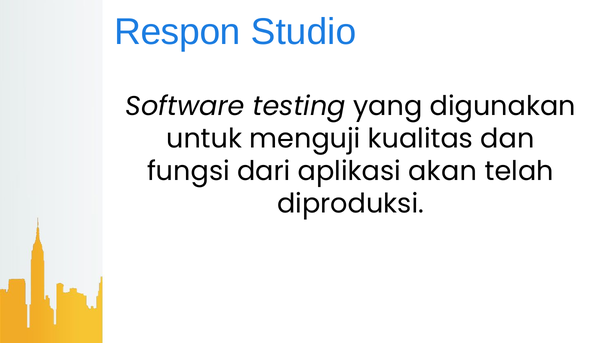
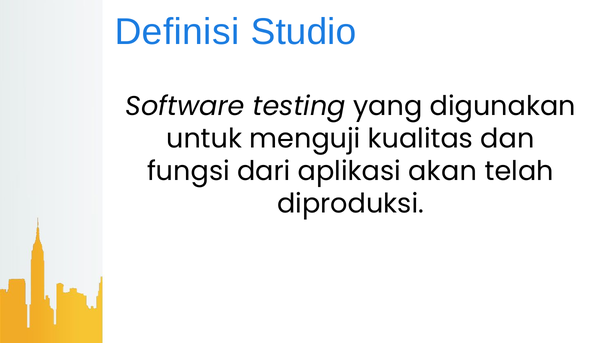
Respon: Respon -> Definisi
